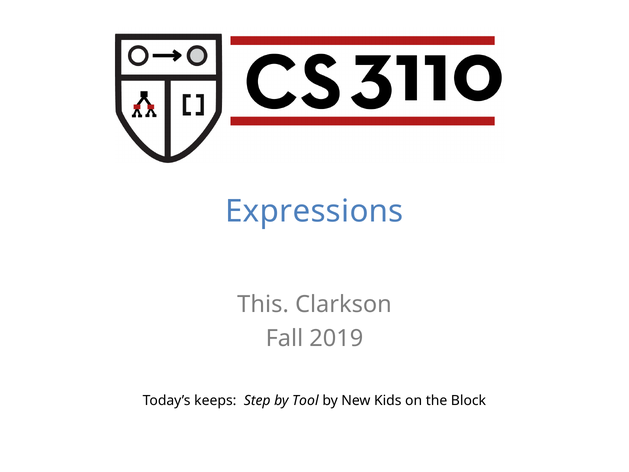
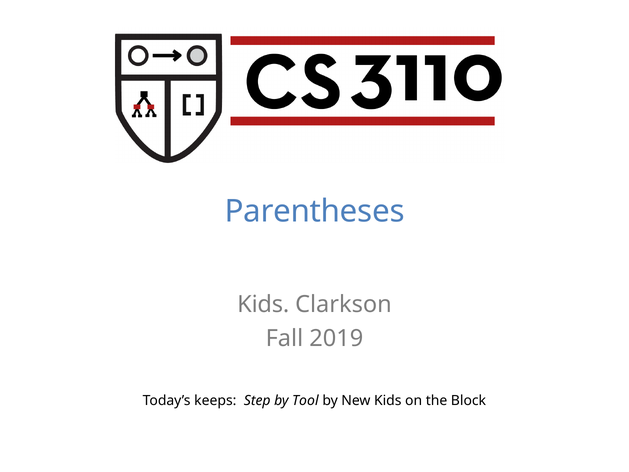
Expressions: Expressions -> Parentheses
This at (263, 305): This -> Kids
